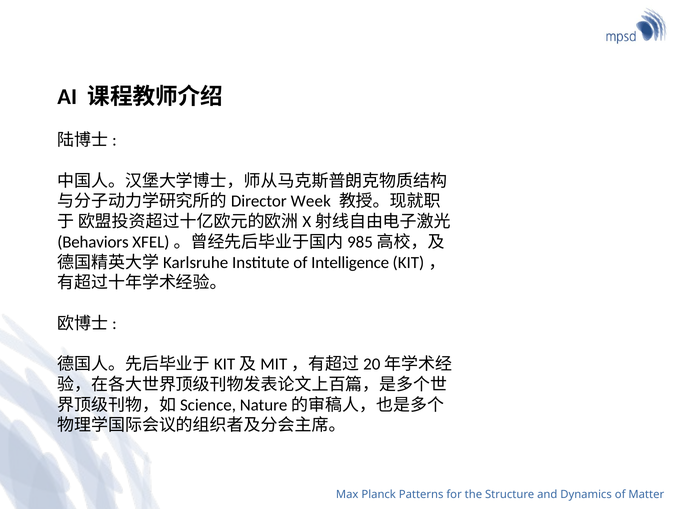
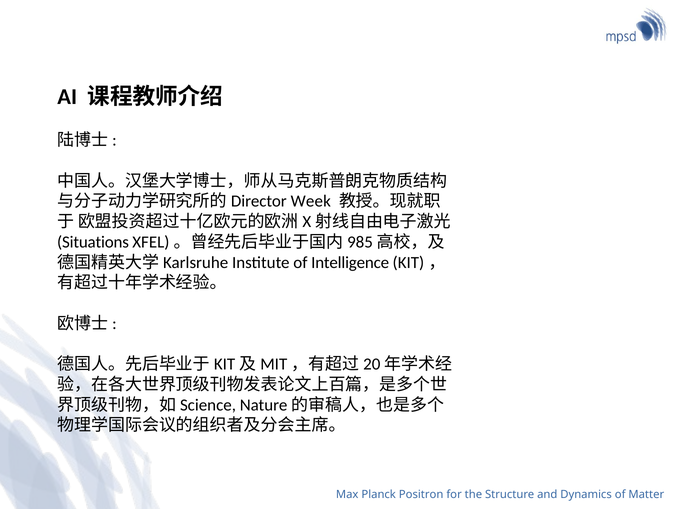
Behaviors: Behaviors -> Situations
Patterns: Patterns -> Positron
